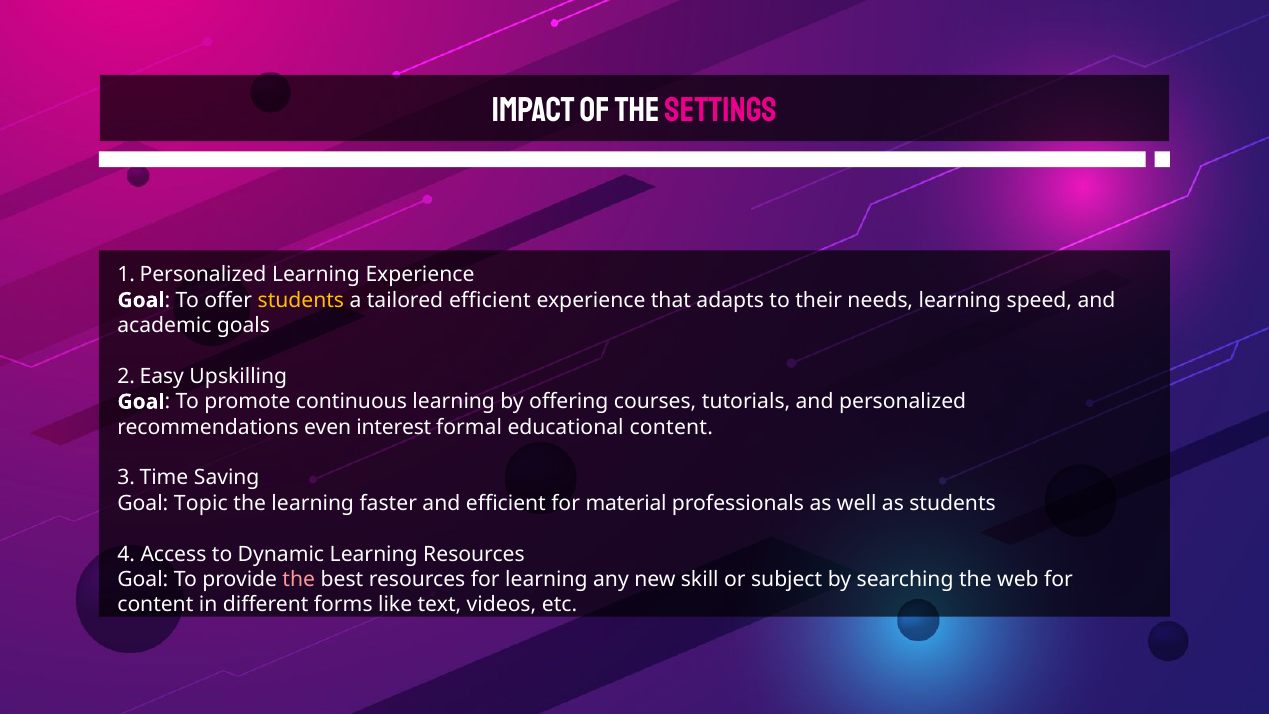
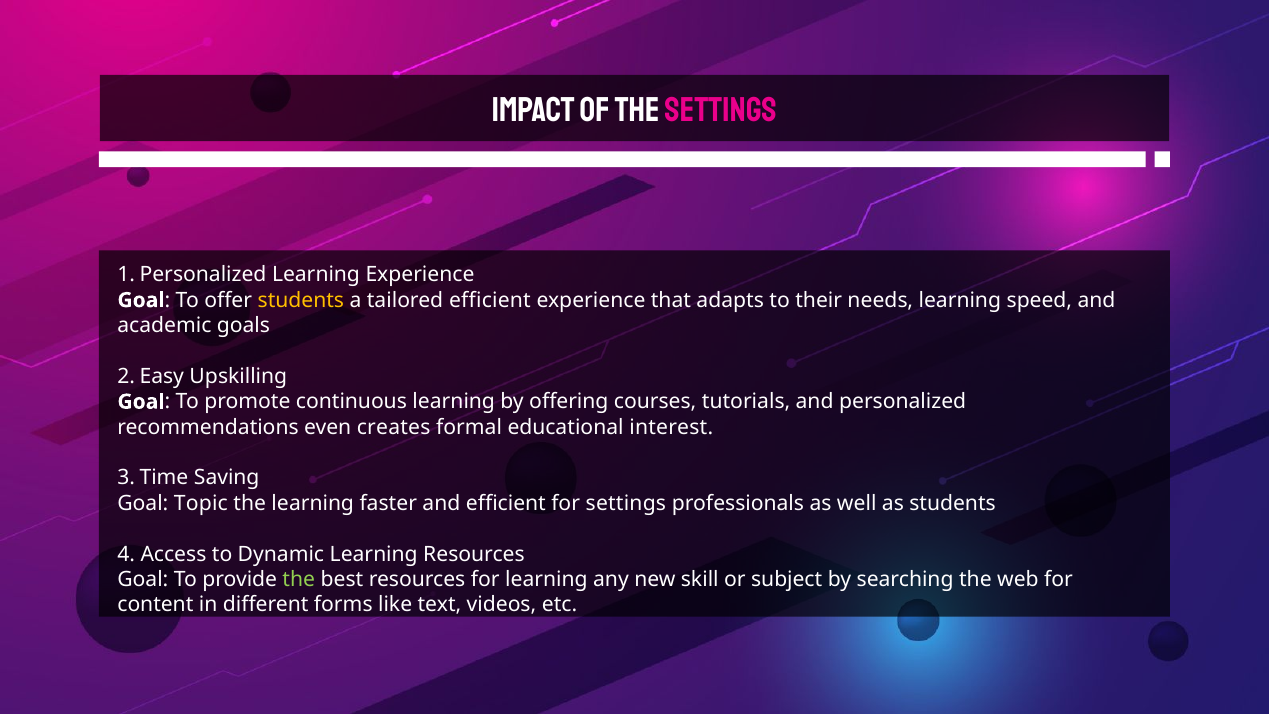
interest: interest -> creates
educational content: content -> interest
for material: material -> settings
the at (299, 579) colour: pink -> light green
